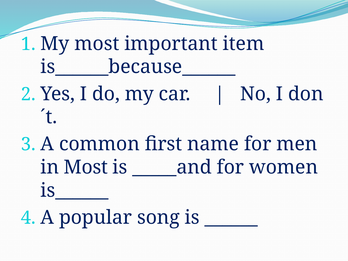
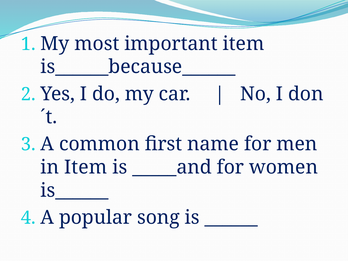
in Most: Most -> Item
